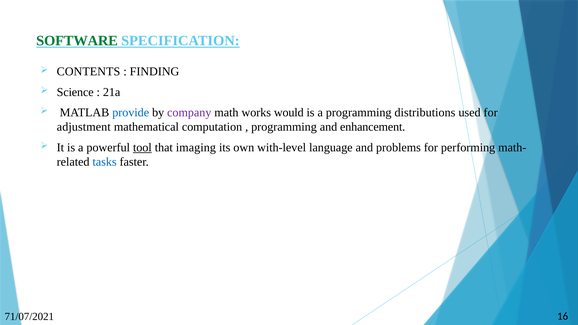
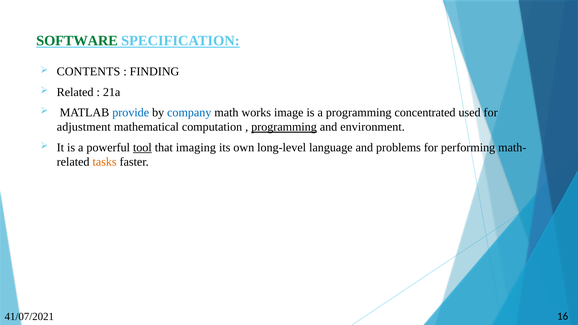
Science at (75, 92): Science -> Related
company colour: purple -> blue
would: would -> image
distributions: distributions -> concentrated
programming at (284, 127) underline: none -> present
enhancement: enhancement -> environment
with-level: with-level -> long-level
tasks colour: blue -> orange
71/07/2021: 71/07/2021 -> 41/07/2021
